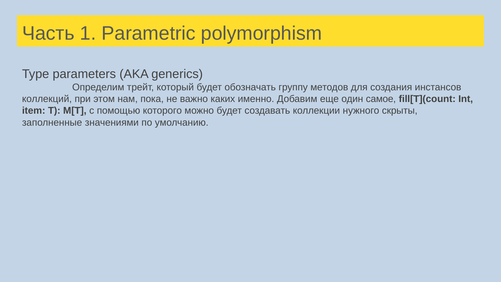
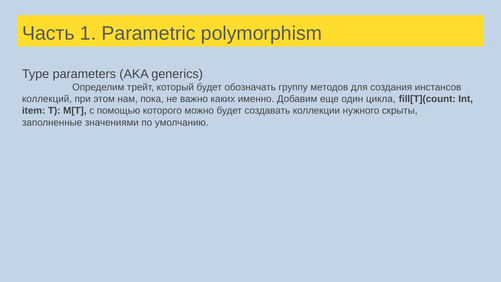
самое: самое -> цикла
